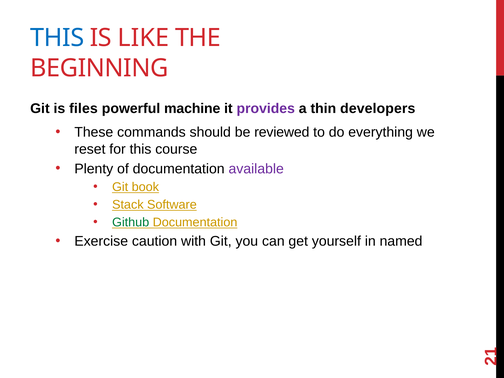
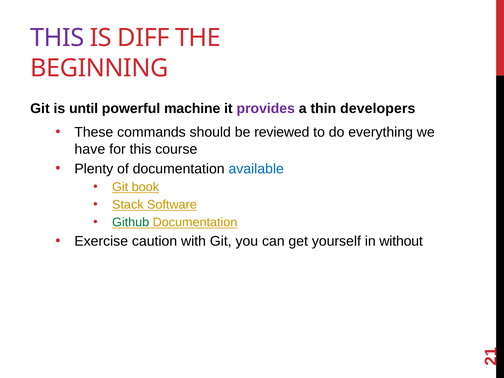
THIS at (57, 38) colour: blue -> purple
LIKE: LIKE -> DIFF
files: files -> until
reset: reset -> have
available colour: purple -> blue
named: named -> without
